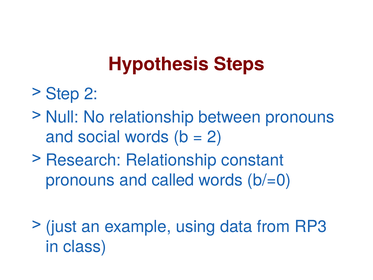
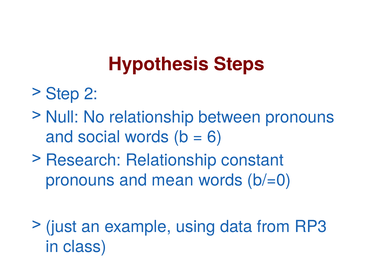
2 at (215, 137): 2 -> 6
called: called -> mean
